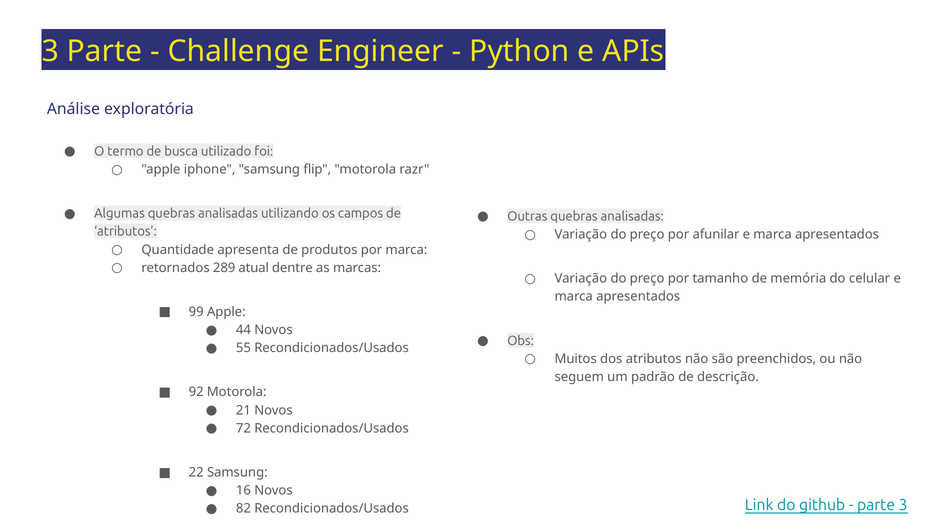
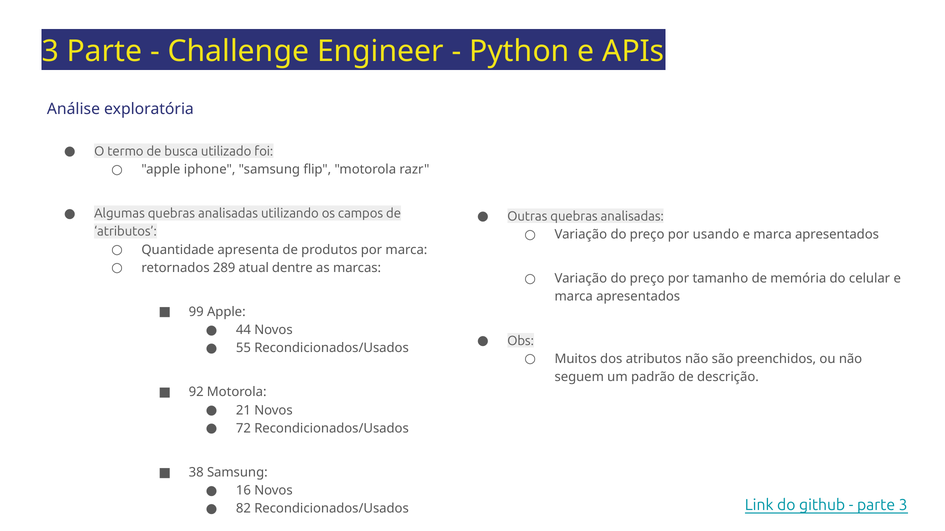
afunilar: afunilar -> usando
22: 22 -> 38
